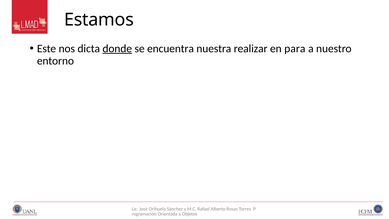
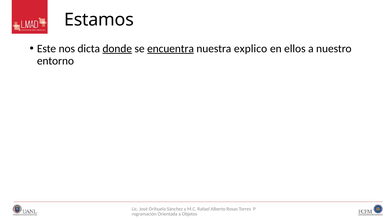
encuentra underline: none -> present
realizar: realizar -> explico
para: para -> ellos
